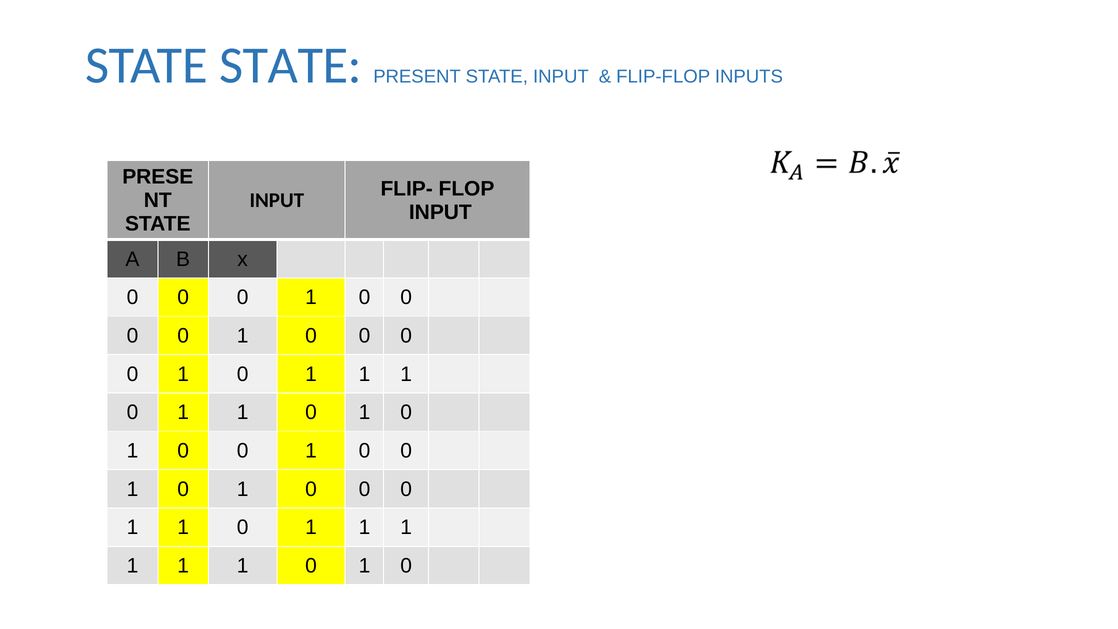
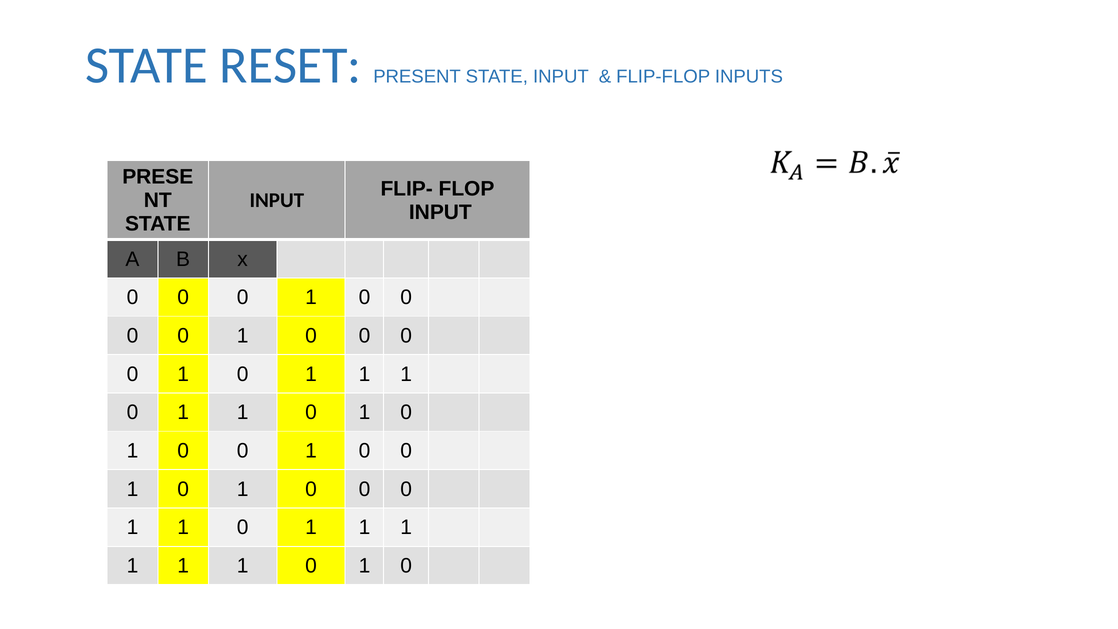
STATE STATE: STATE -> RESET
